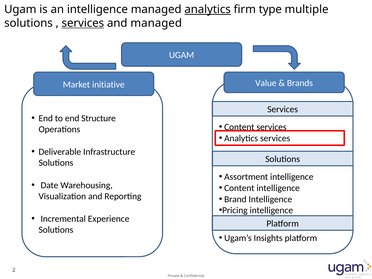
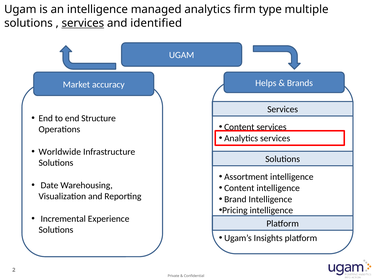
analytics at (208, 9) underline: present -> none
and managed: managed -> identified
Value: Value -> Helps
initiative: initiative -> accuracy
Deliverable: Deliverable -> Worldwide
